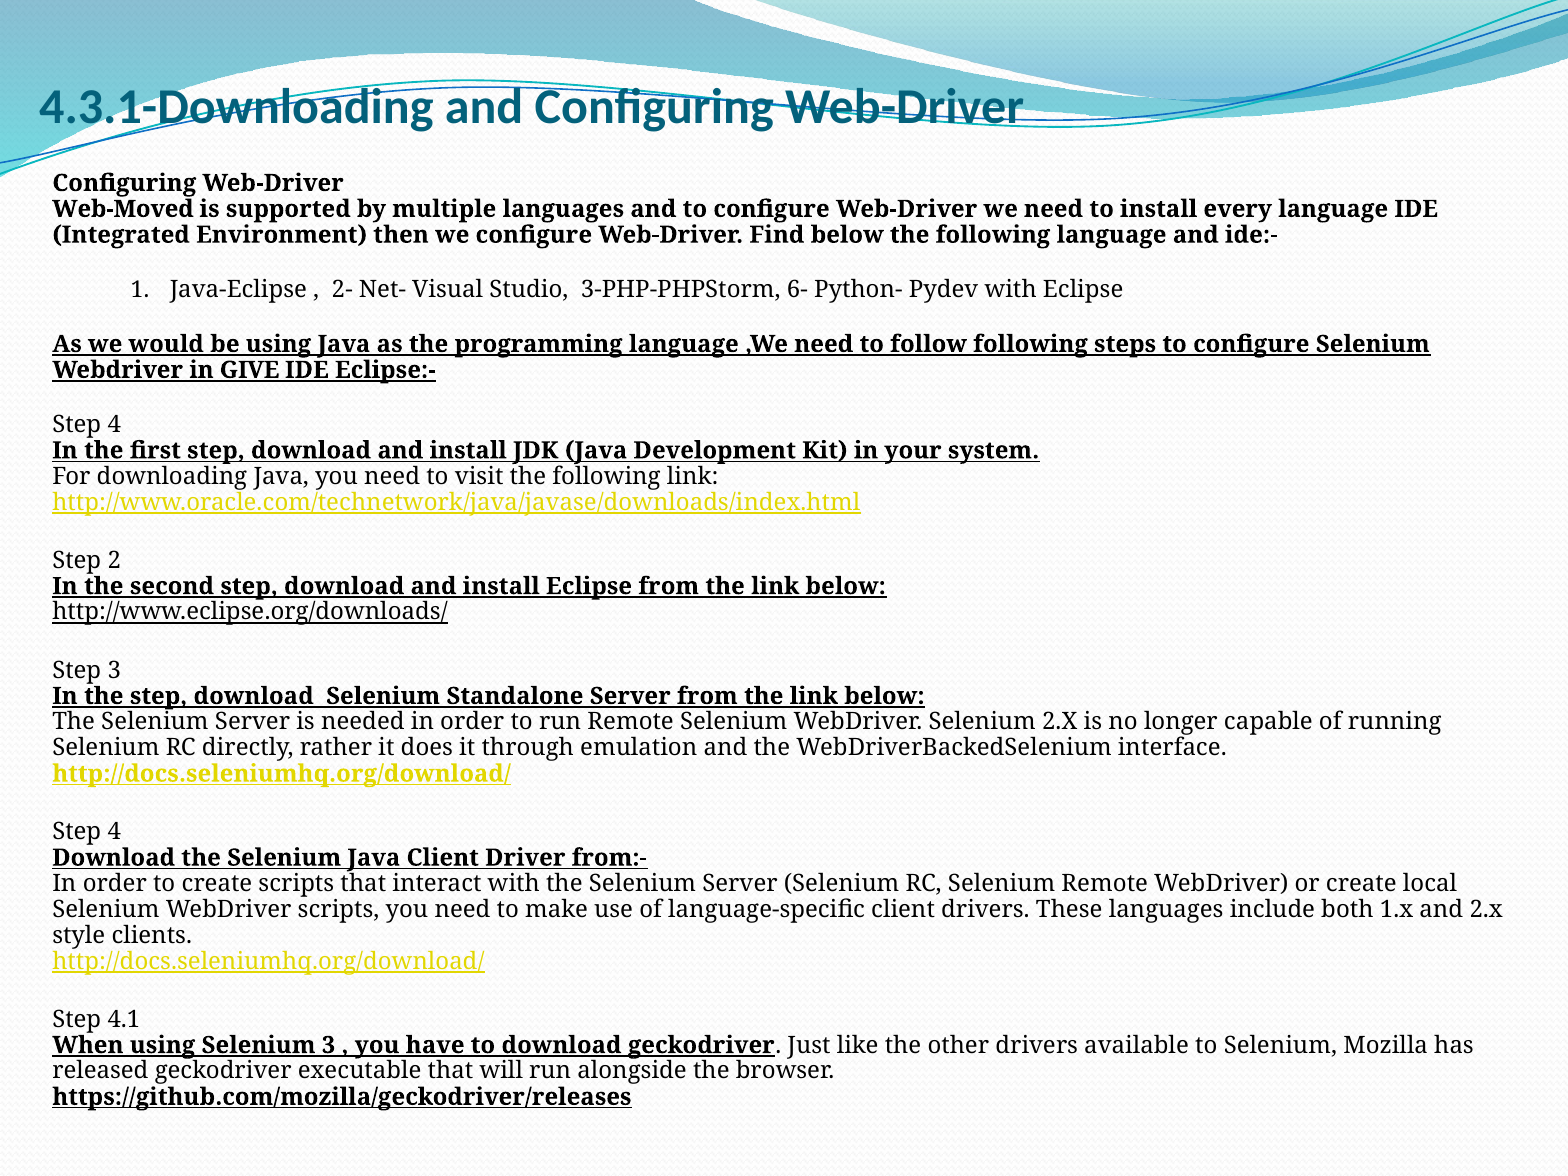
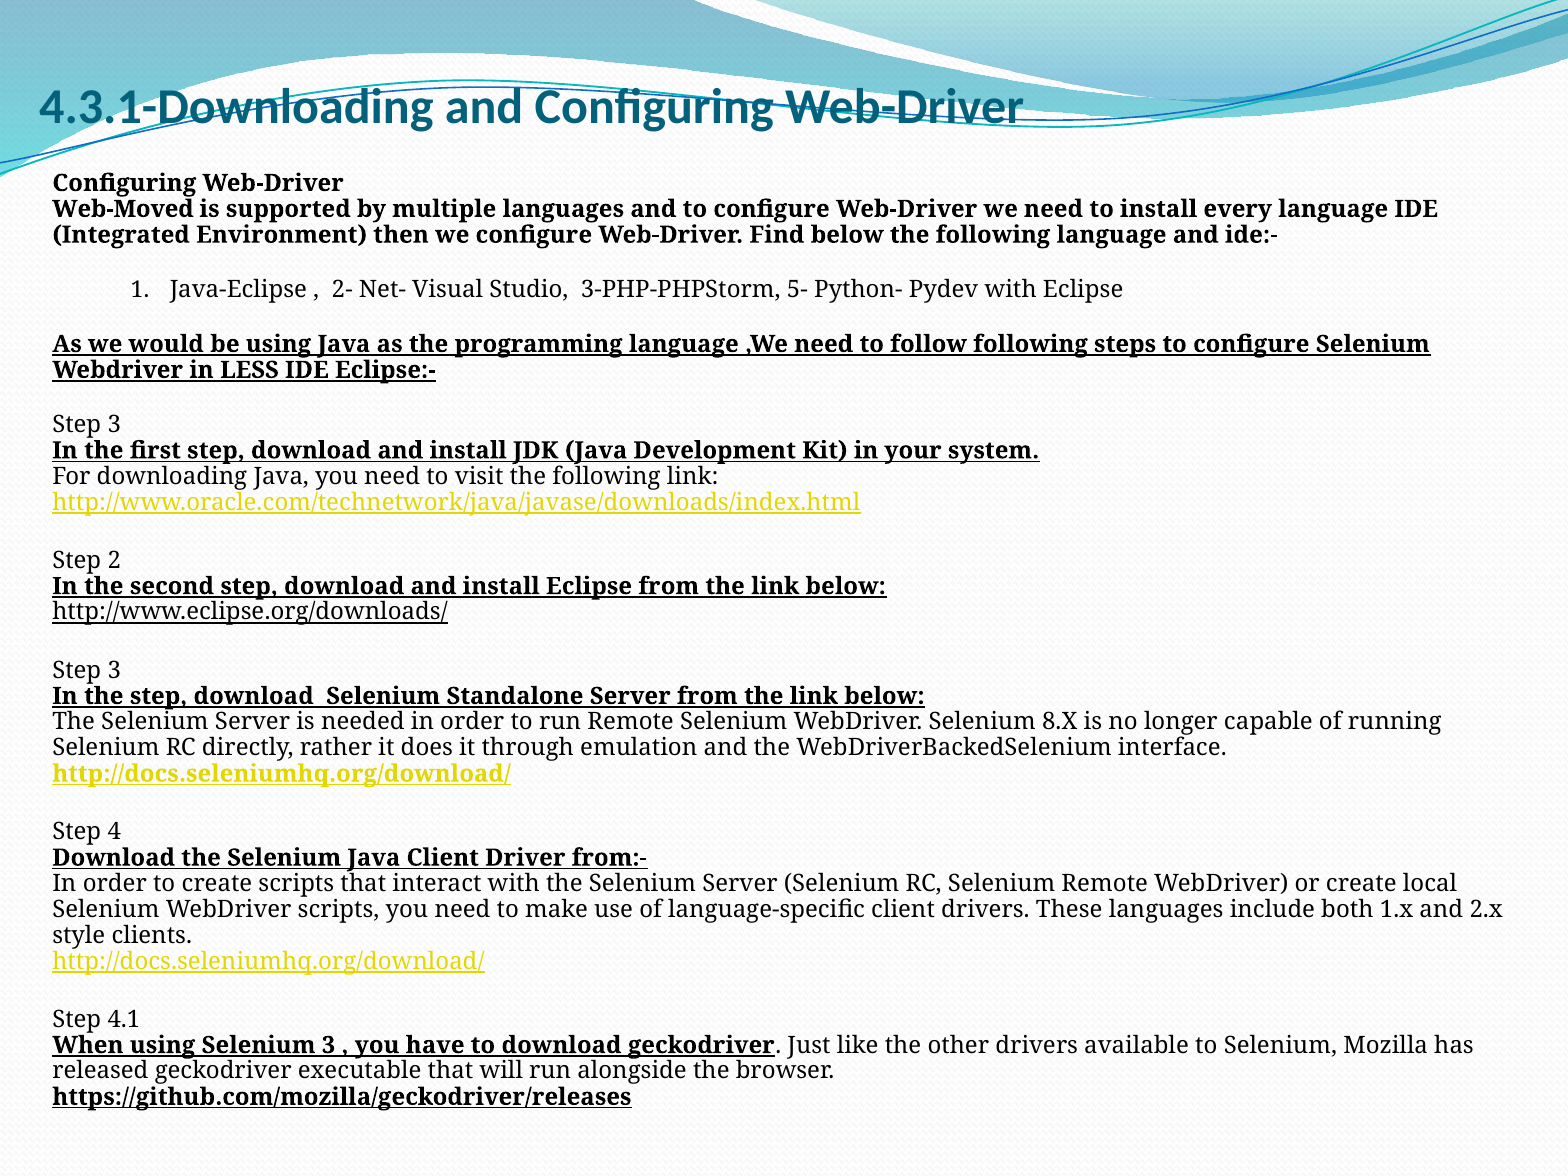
6-: 6- -> 5-
GIVE: GIVE -> LESS
4 at (114, 425): 4 -> 3
Selenium 2.X: 2.X -> 8.X
